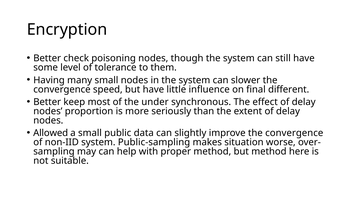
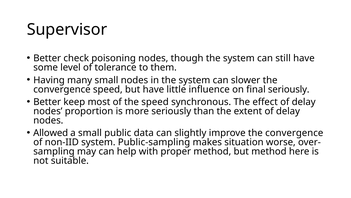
Encryption: Encryption -> Supervisor
final different: different -> seriously
the under: under -> speed
